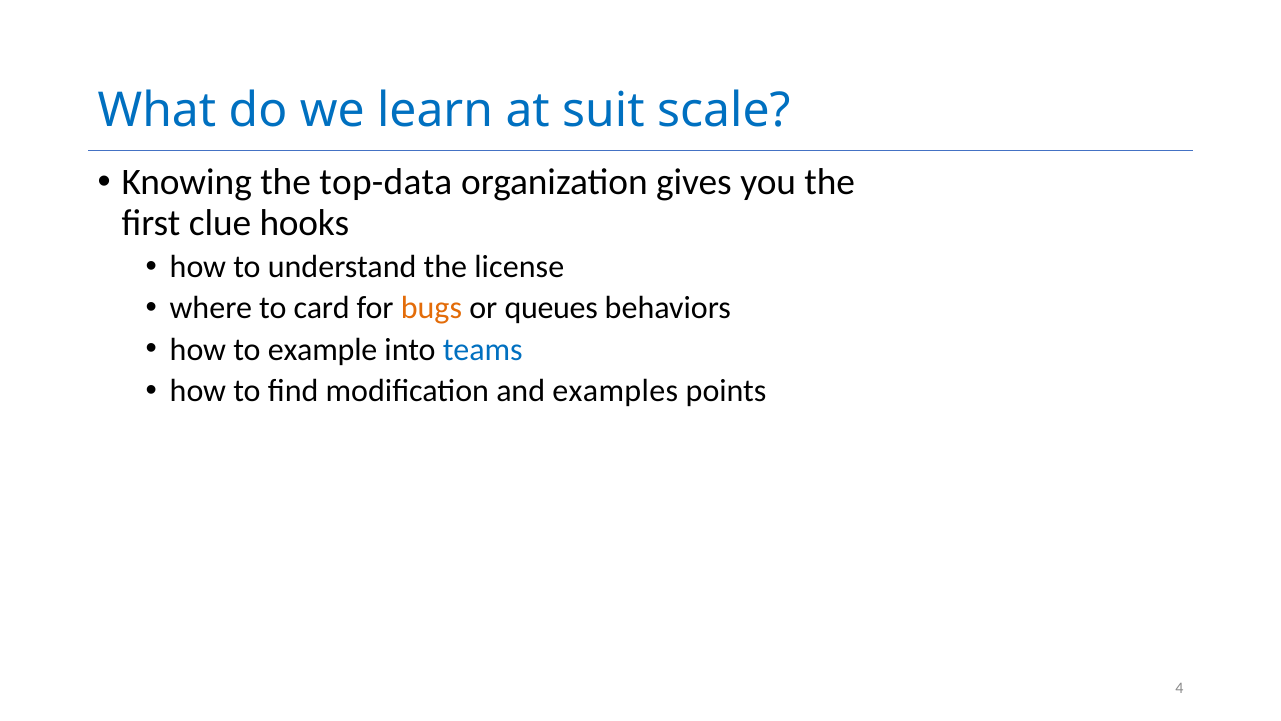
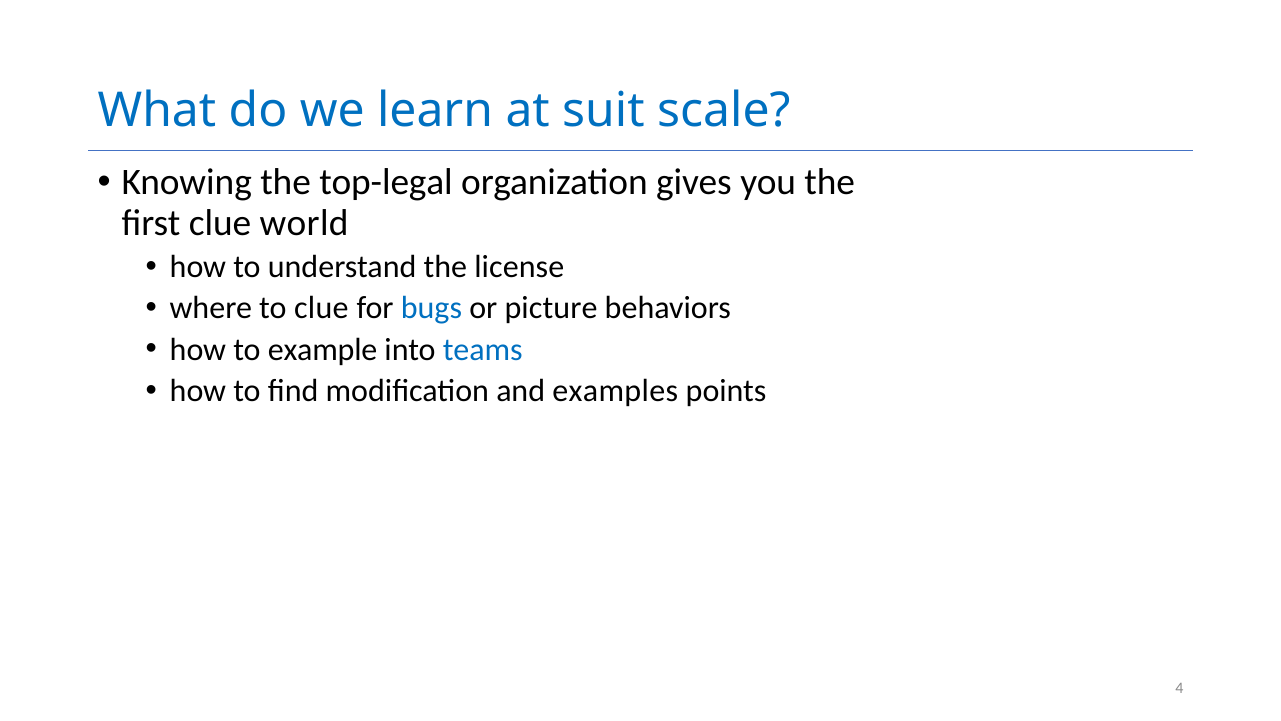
top-data: top-data -> top-legal
hooks: hooks -> world
to card: card -> clue
bugs colour: orange -> blue
queues: queues -> picture
